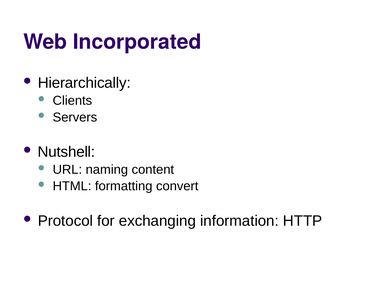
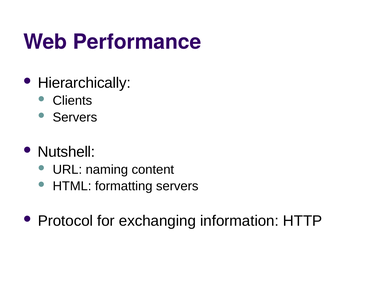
Incorporated: Incorporated -> Performance
formatting convert: convert -> servers
